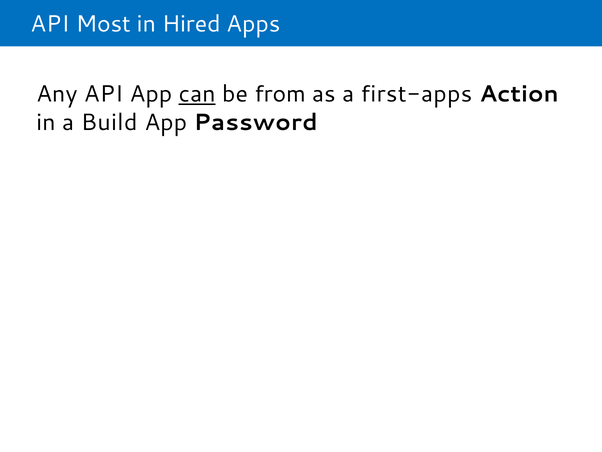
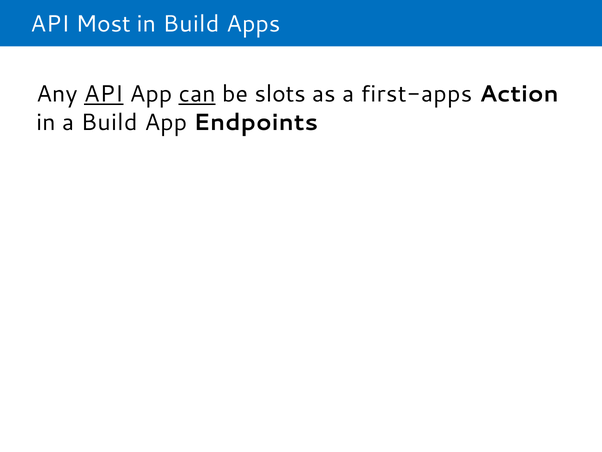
in Hired: Hired -> Build
API at (104, 94) underline: none -> present
from: from -> slots
Password: Password -> Endpoints
